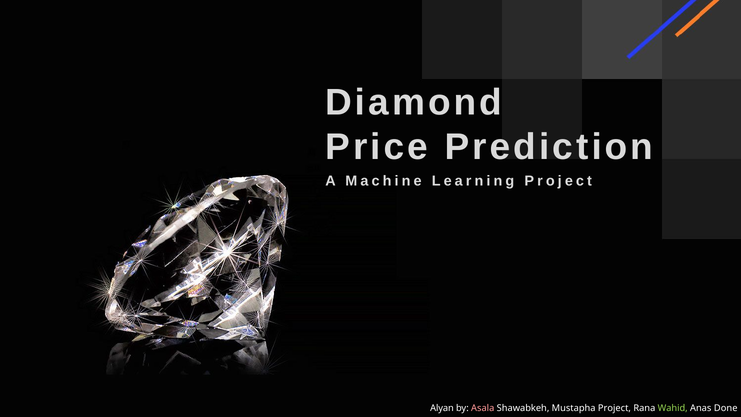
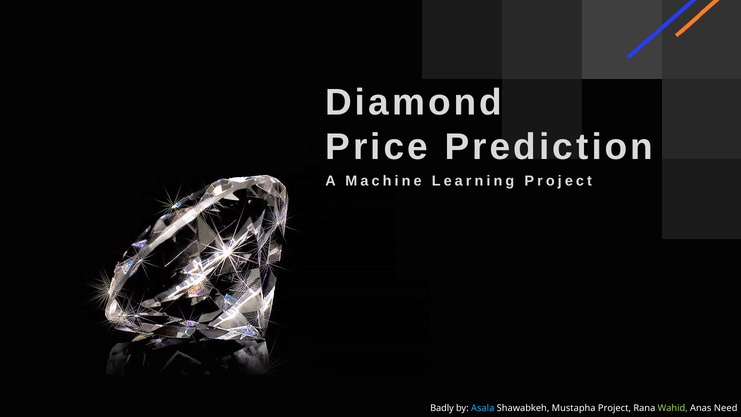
Alyan: Alyan -> Badly
Asala colour: pink -> light blue
Done: Done -> Need
